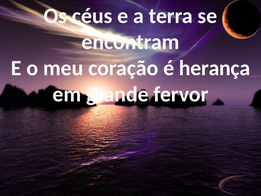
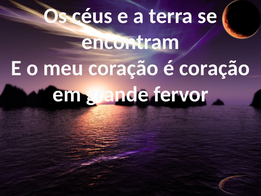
é herança: herança -> coração
